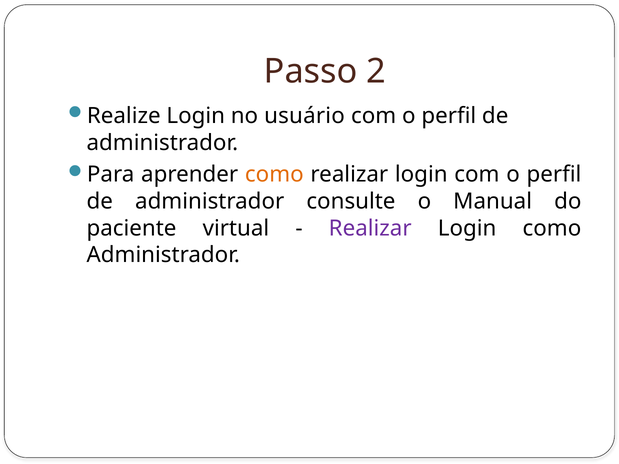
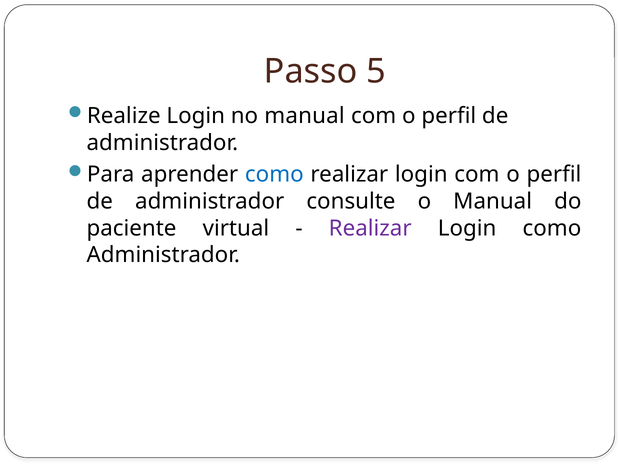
2: 2 -> 5
no usuário: usuário -> manual
como at (274, 175) colour: orange -> blue
